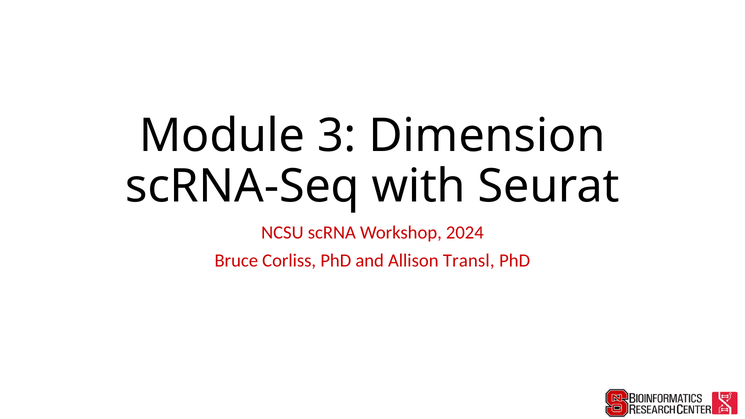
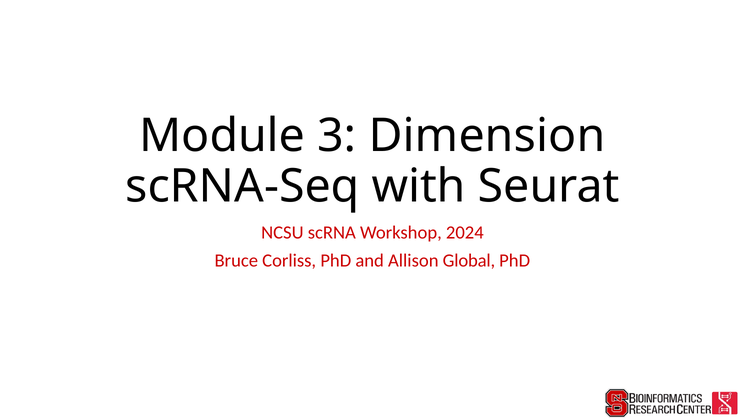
Transl: Transl -> Global
